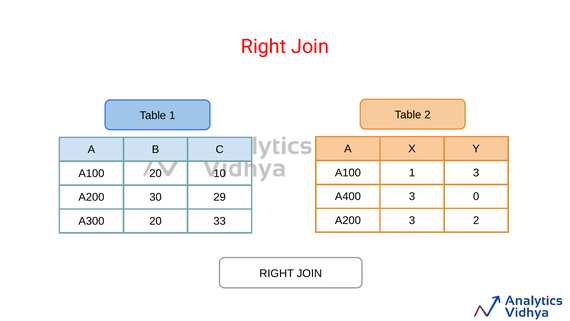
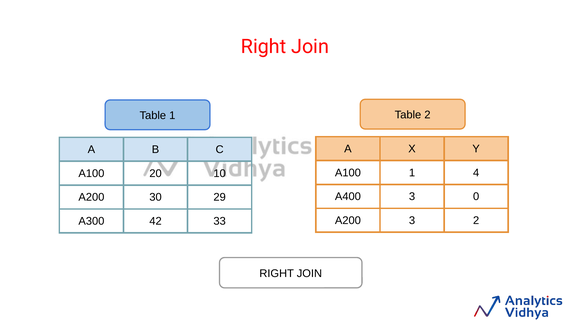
1 3: 3 -> 4
A300 20: 20 -> 42
